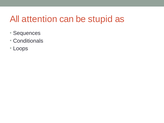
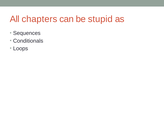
attention: attention -> chapters
